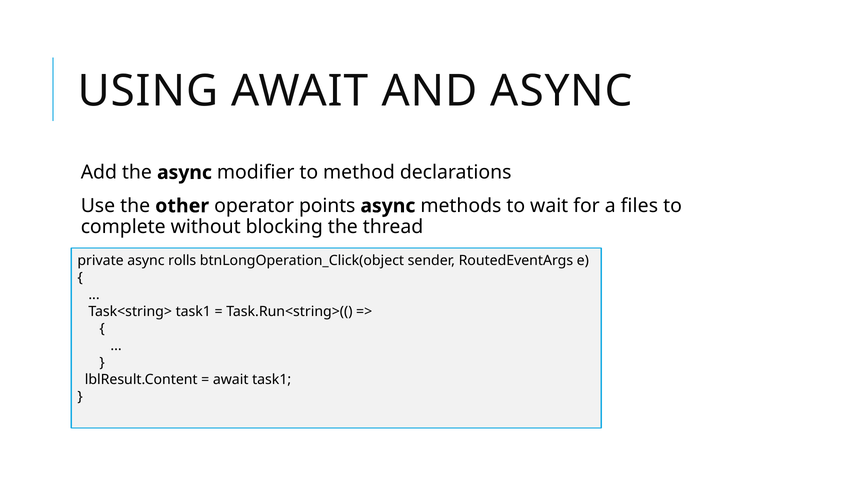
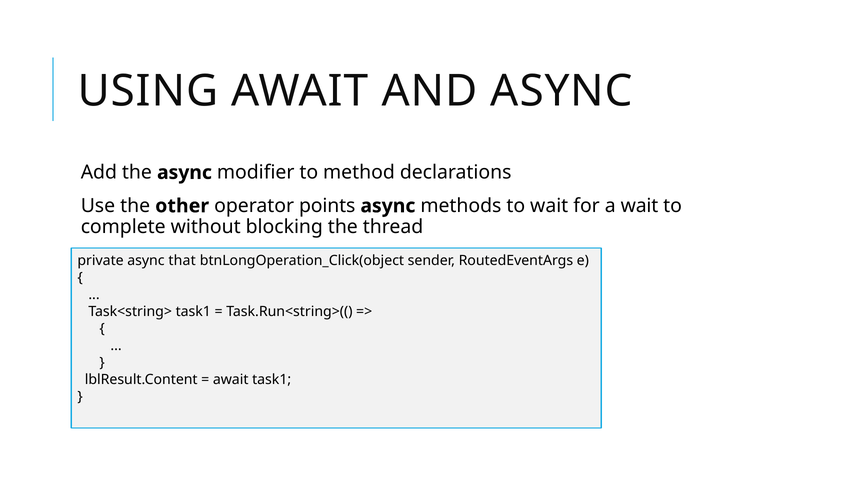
a files: files -> wait
rolls: rolls -> that
